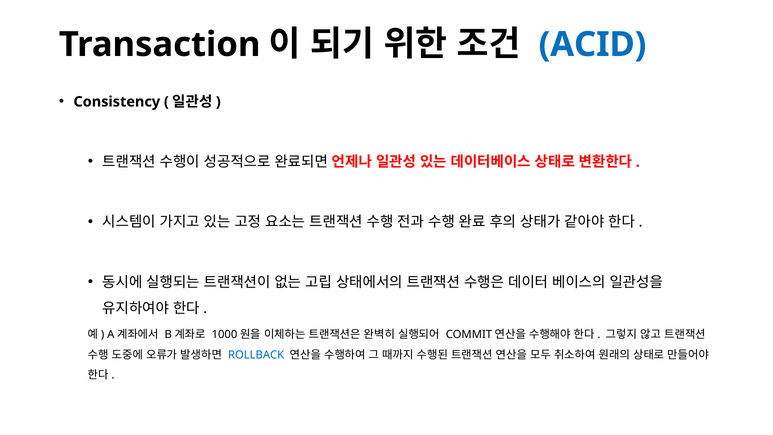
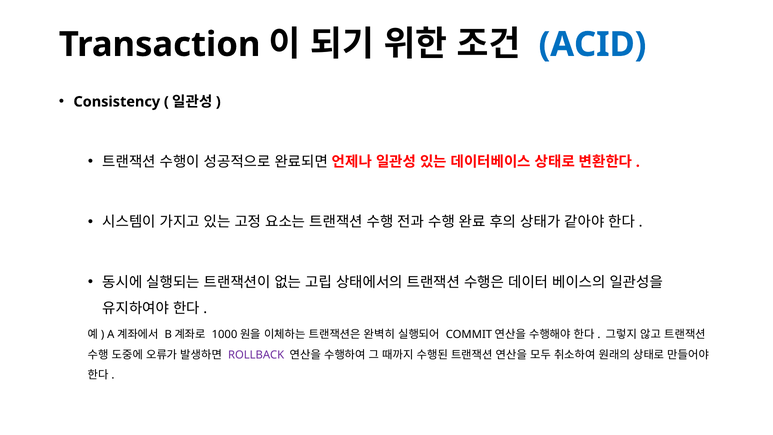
ROLLBACK colour: blue -> purple
